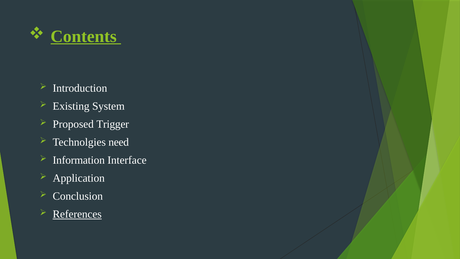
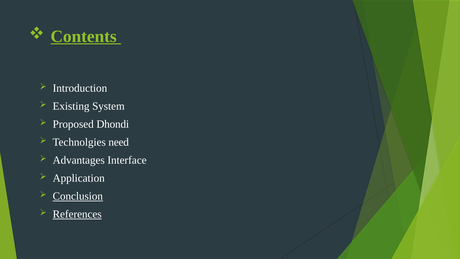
Trigger: Trigger -> Dhondi
Information: Information -> Advantages
Conclusion underline: none -> present
